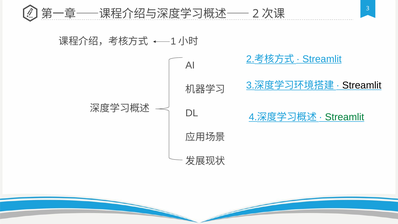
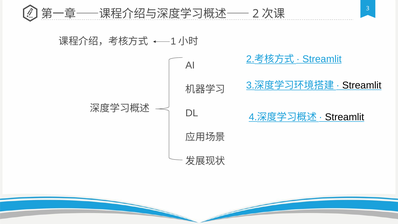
Streamlit at (345, 117) colour: green -> black
